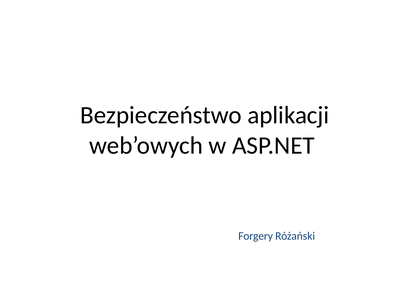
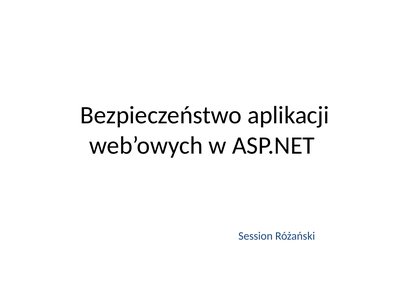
Forgery: Forgery -> Session
